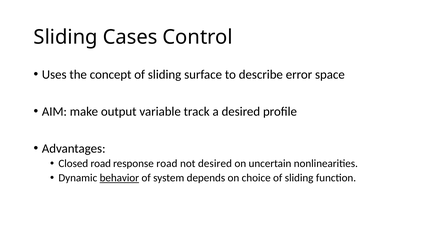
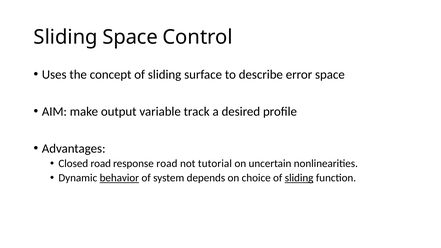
Sliding Cases: Cases -> Space
not desired: desired -> tutorial
sliding at (299, 178) underline: none -> present
